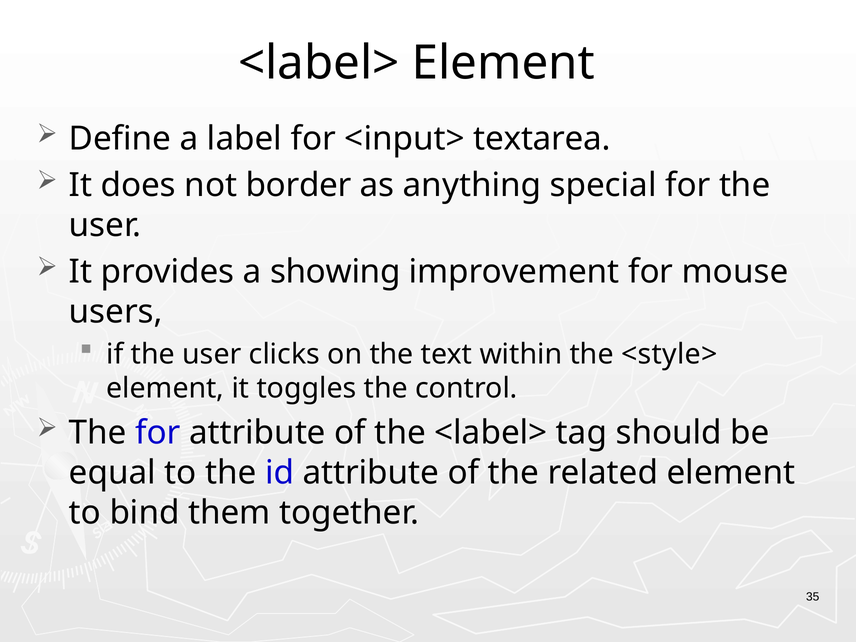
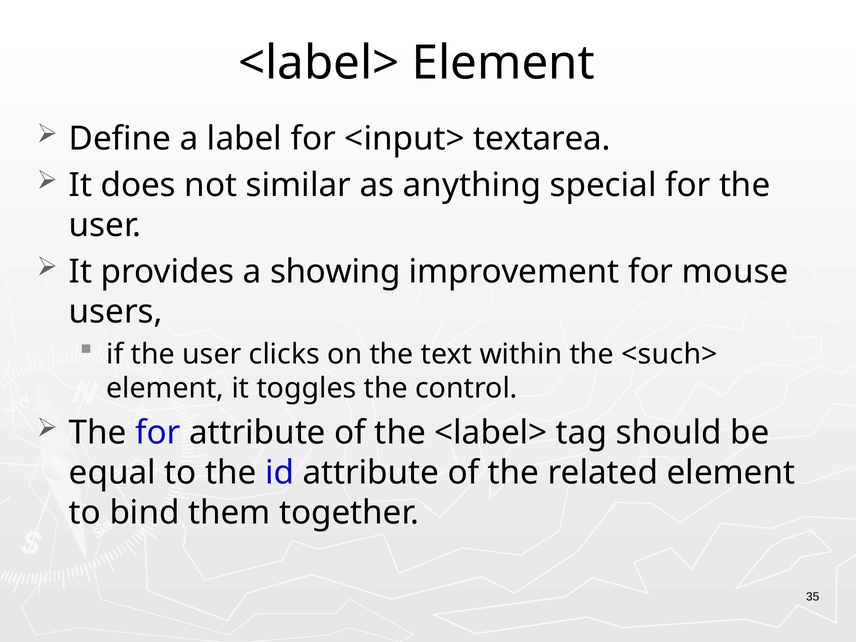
border: border -> similar
<style>: <style> -> <such>
